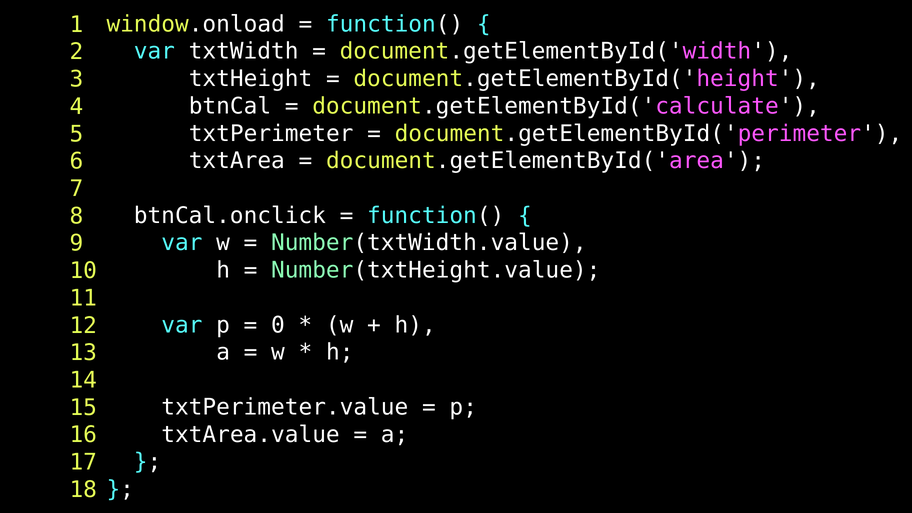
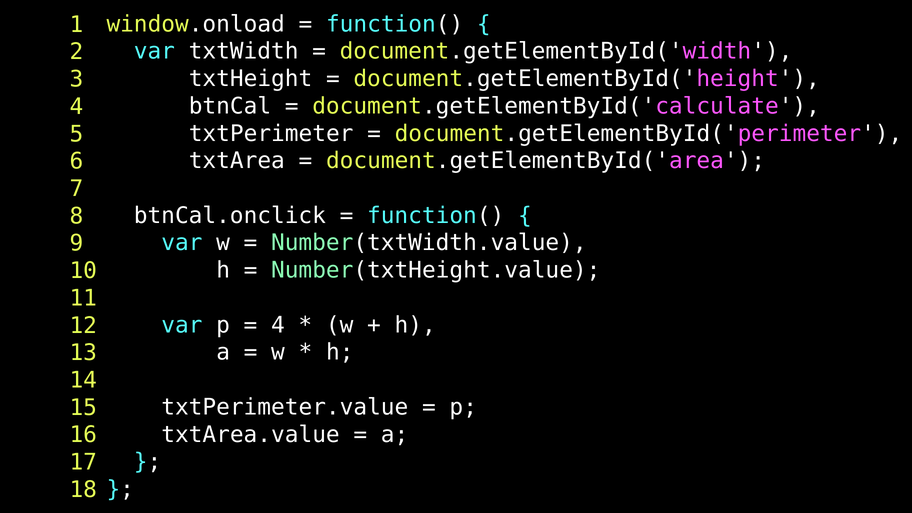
0 at (278, 325): 0 -> 4
